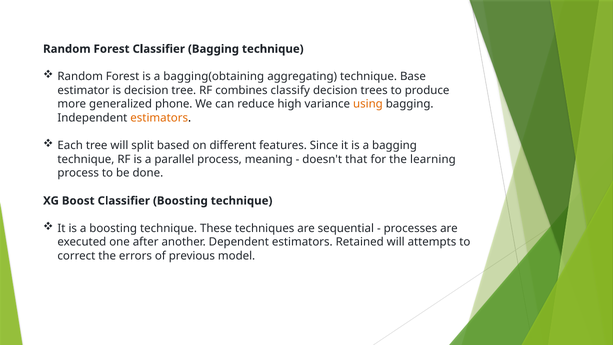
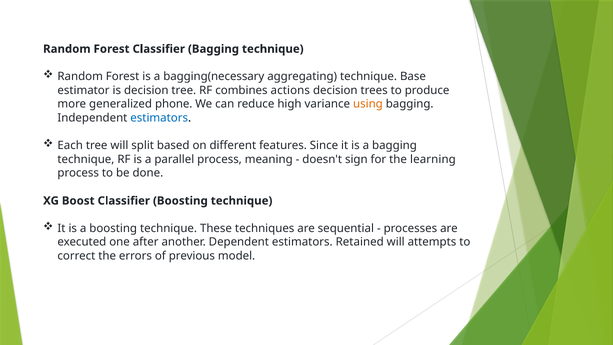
bagging(obtaining: bagging(obtaining -> bagging(necessary
classify: classify -> actions
estimators at (159, 118) colour: orange -> blue
that: that -> sign
